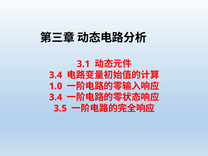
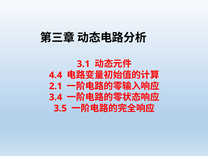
3.4 at (56, 75): 3.4 -> 4.4
1.0: 1.0 -> 2.1
